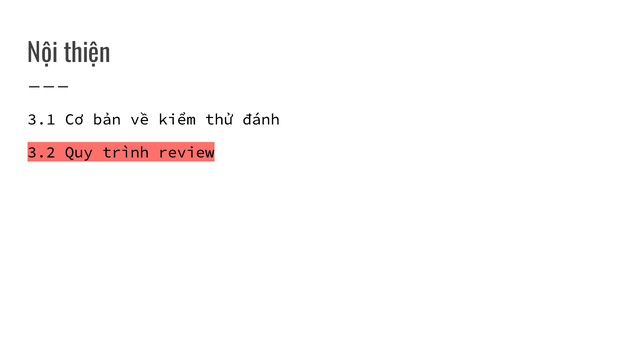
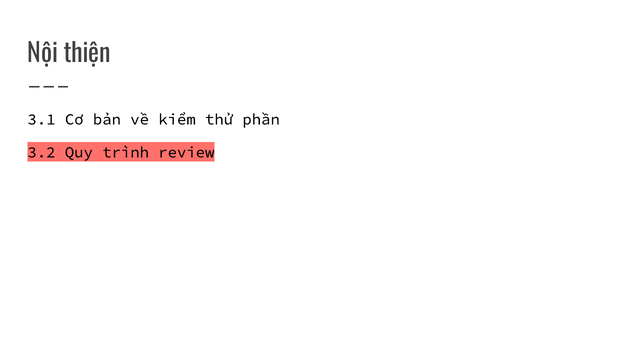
đánh: đánh -> phần
